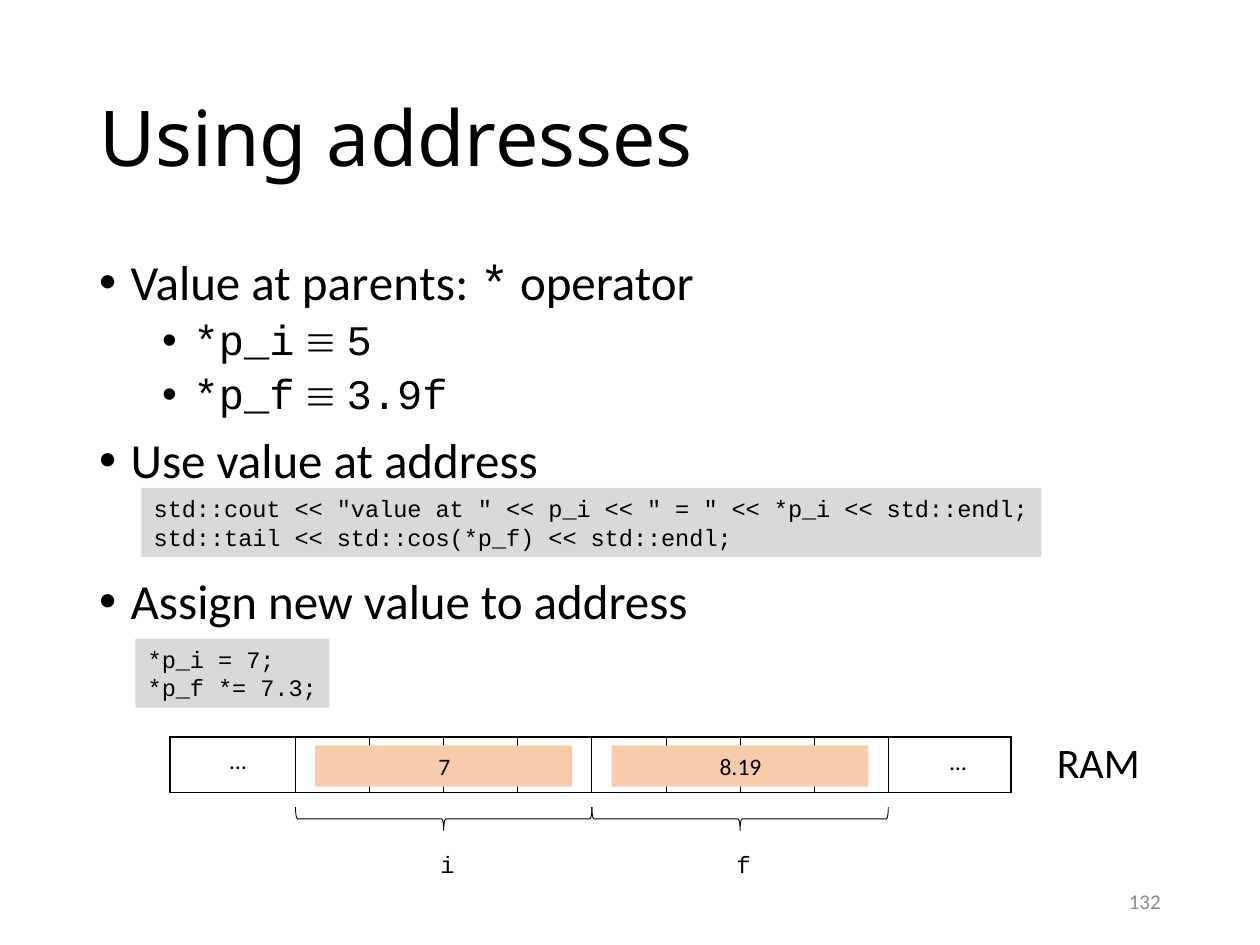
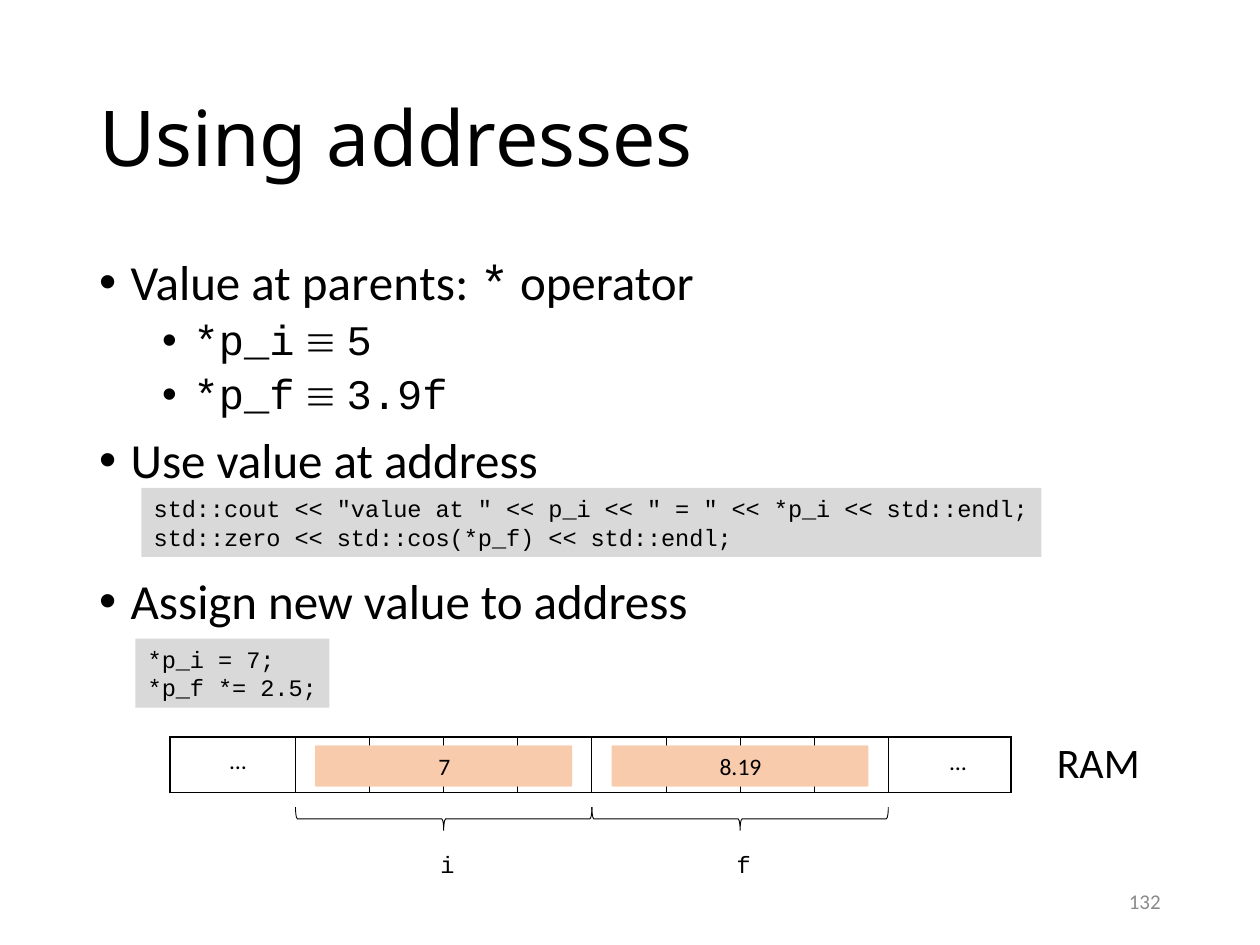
std::tail: std::tail -> std::zero
7.3: 7.3 -> 2.5
